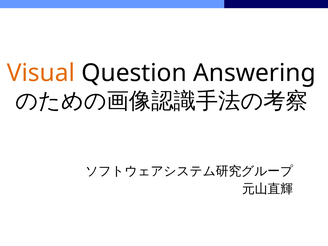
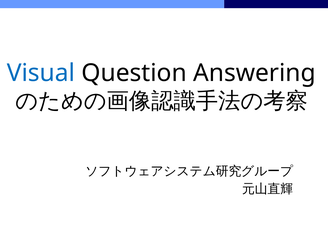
Visual colour: orange -> blue
